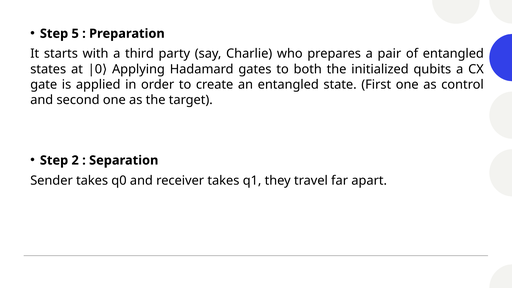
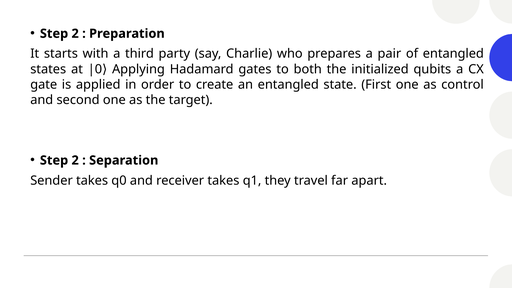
5 at (75, 34): 5 -> 2
